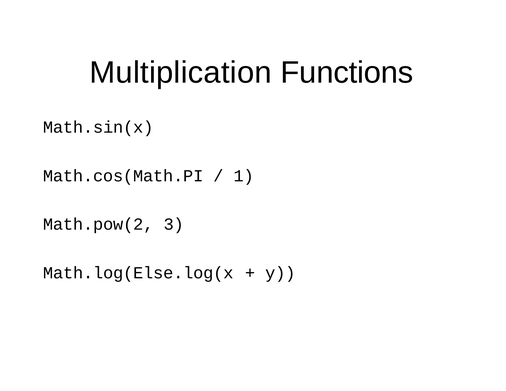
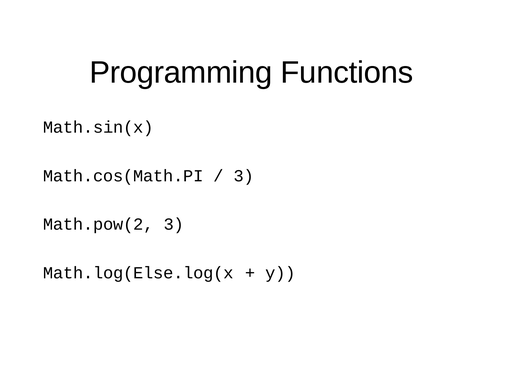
Multiplication: Multiplication -> Programming
1 at (244, 176): 1 -> 3
